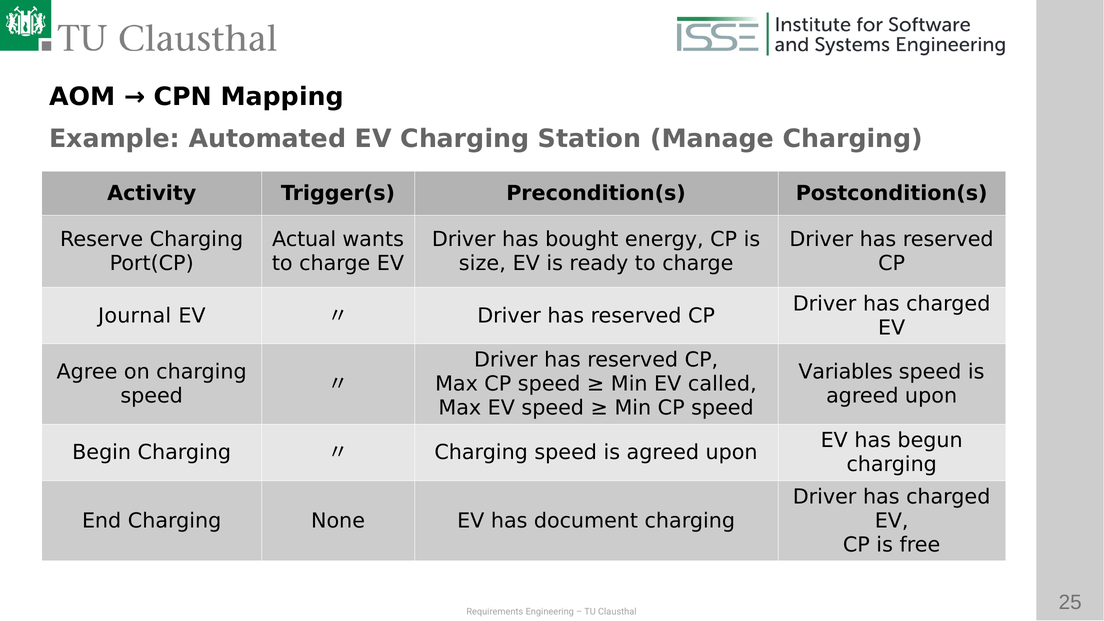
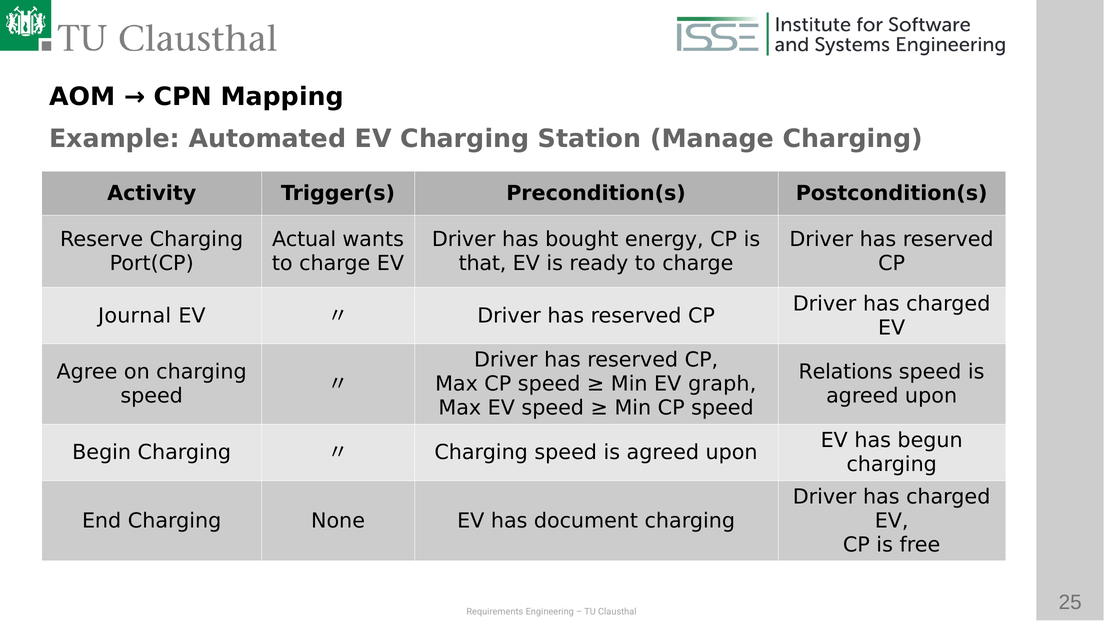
size: size -> that
Variables: Variables -> Relations
called: called -> graph
